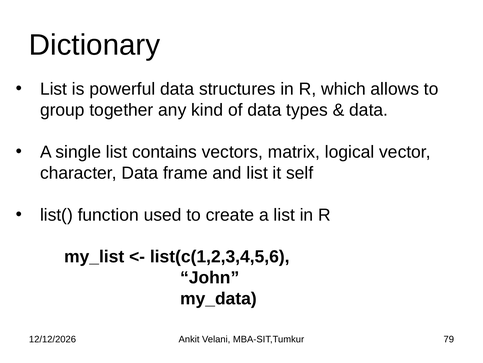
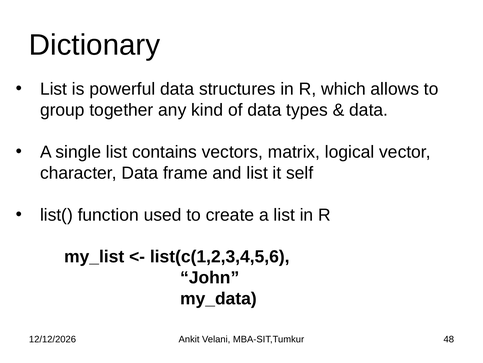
79: 79 -> 48
